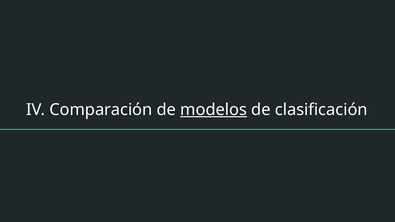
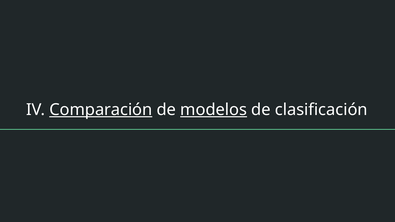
Comparación underline: none -> present
